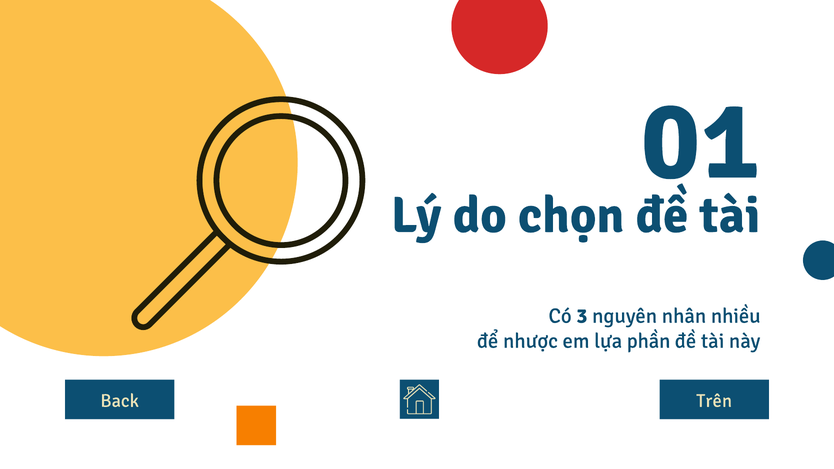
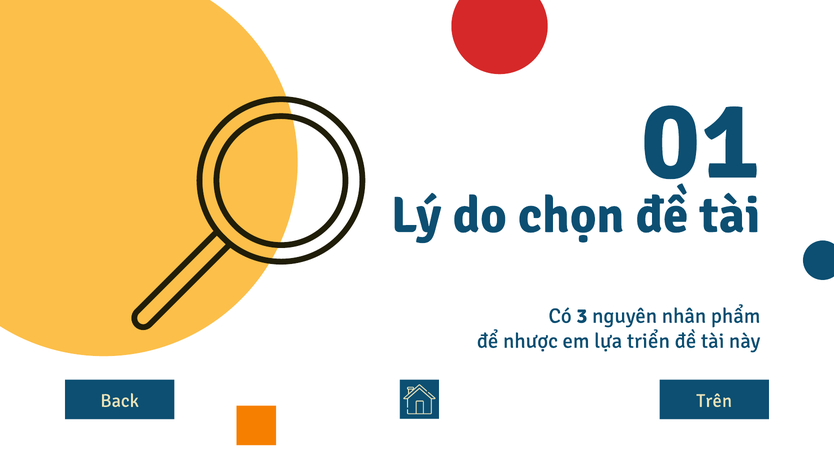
nhiều: nhiều -> phẩm
phần: phần -> triển
